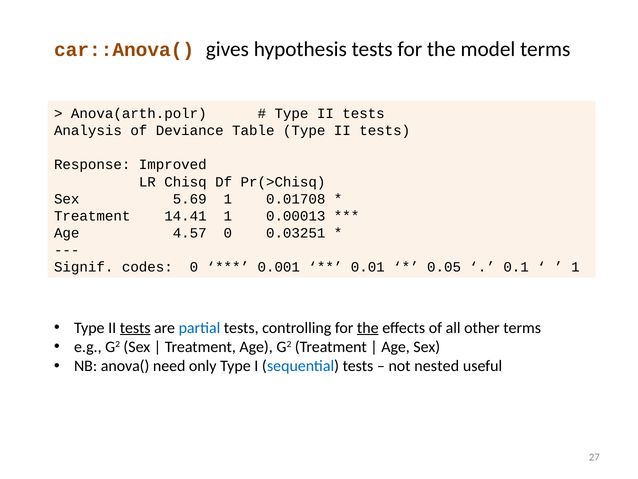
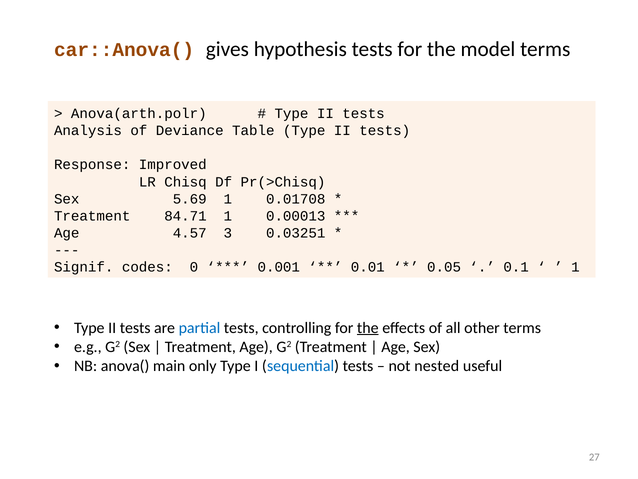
14.41: 14.41 -> 84.71
4.57 0: 0 -> 3
tests at (135, 327) underline: present -> none
need: need -> main
